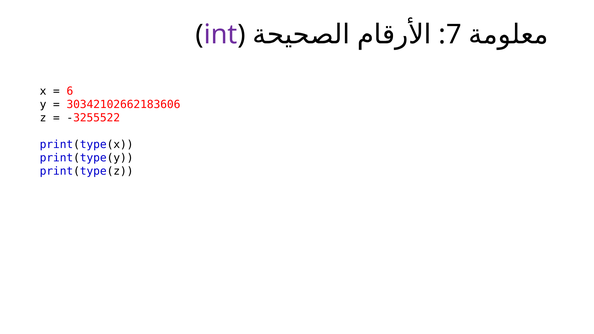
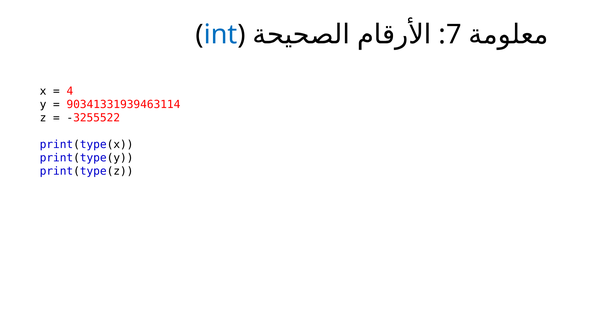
int colour: purple -> blue
6: 6 -> 4
30342102662183606: 30342102662183606 -> 90341331939463114
